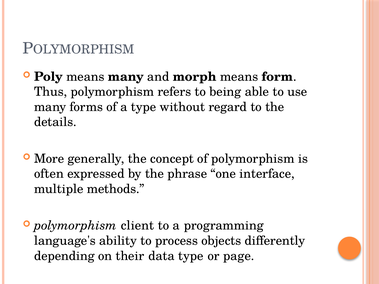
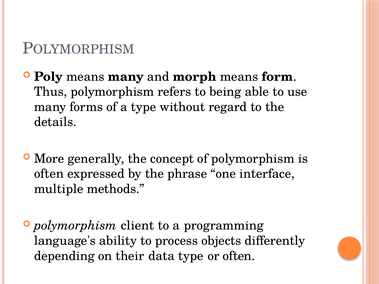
or page: page -> often
